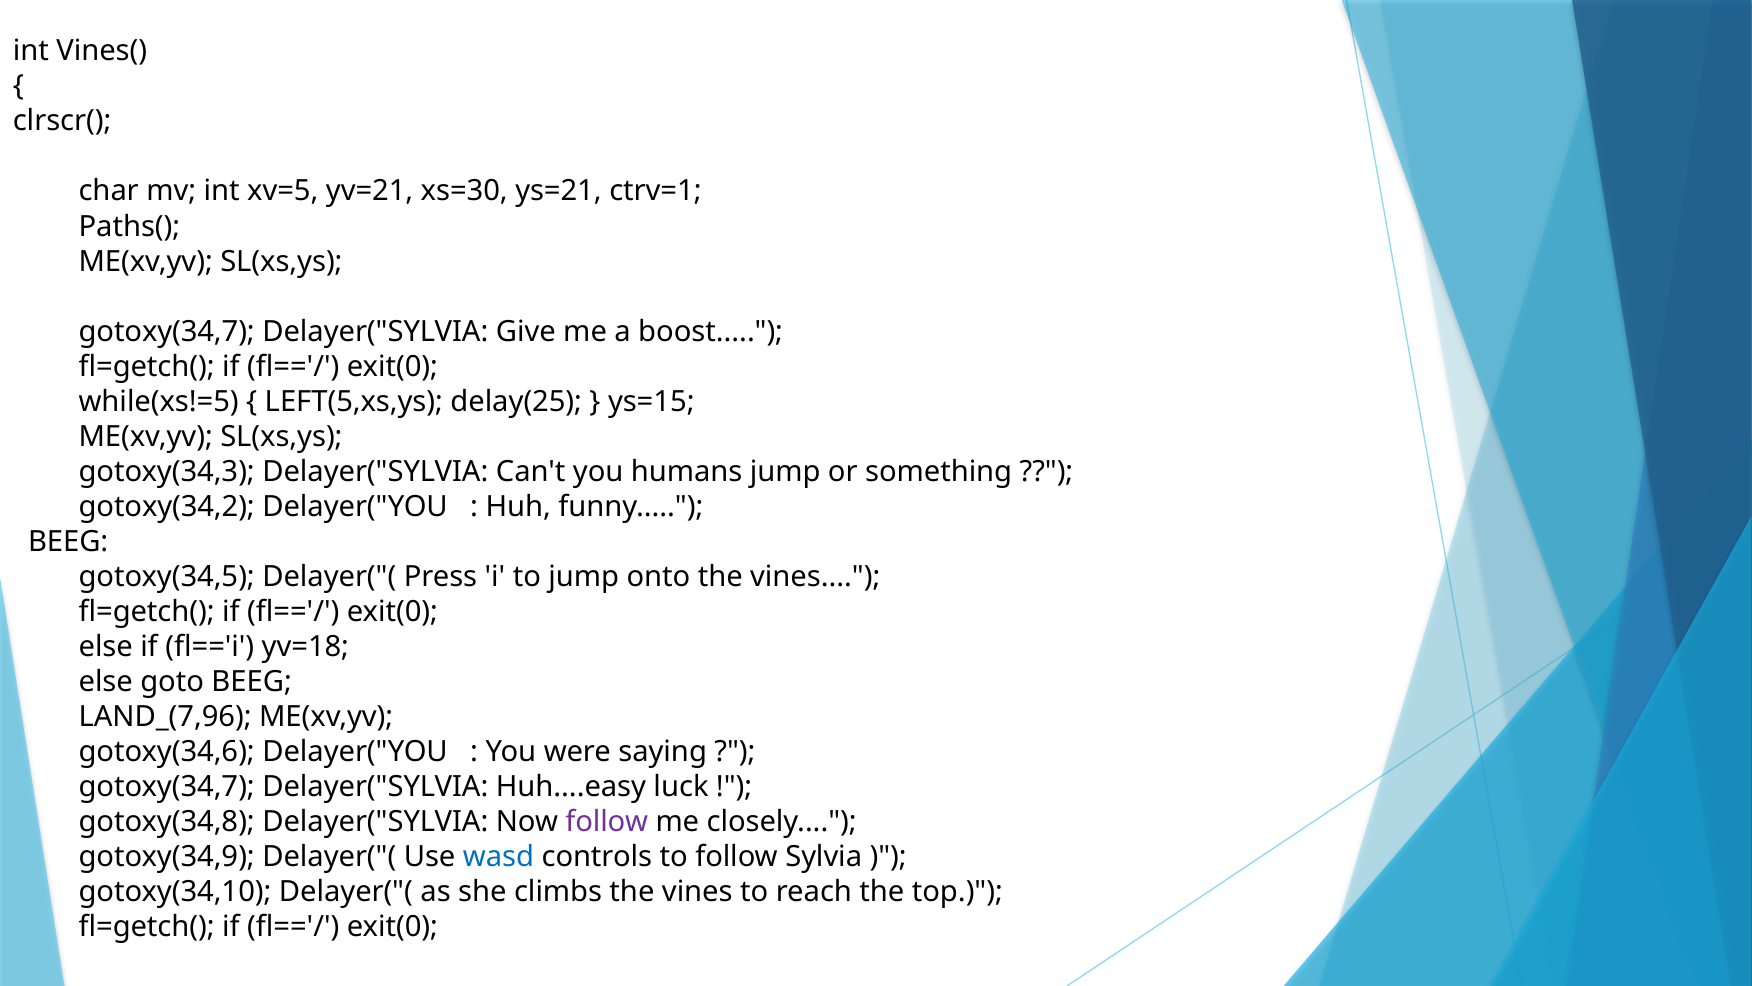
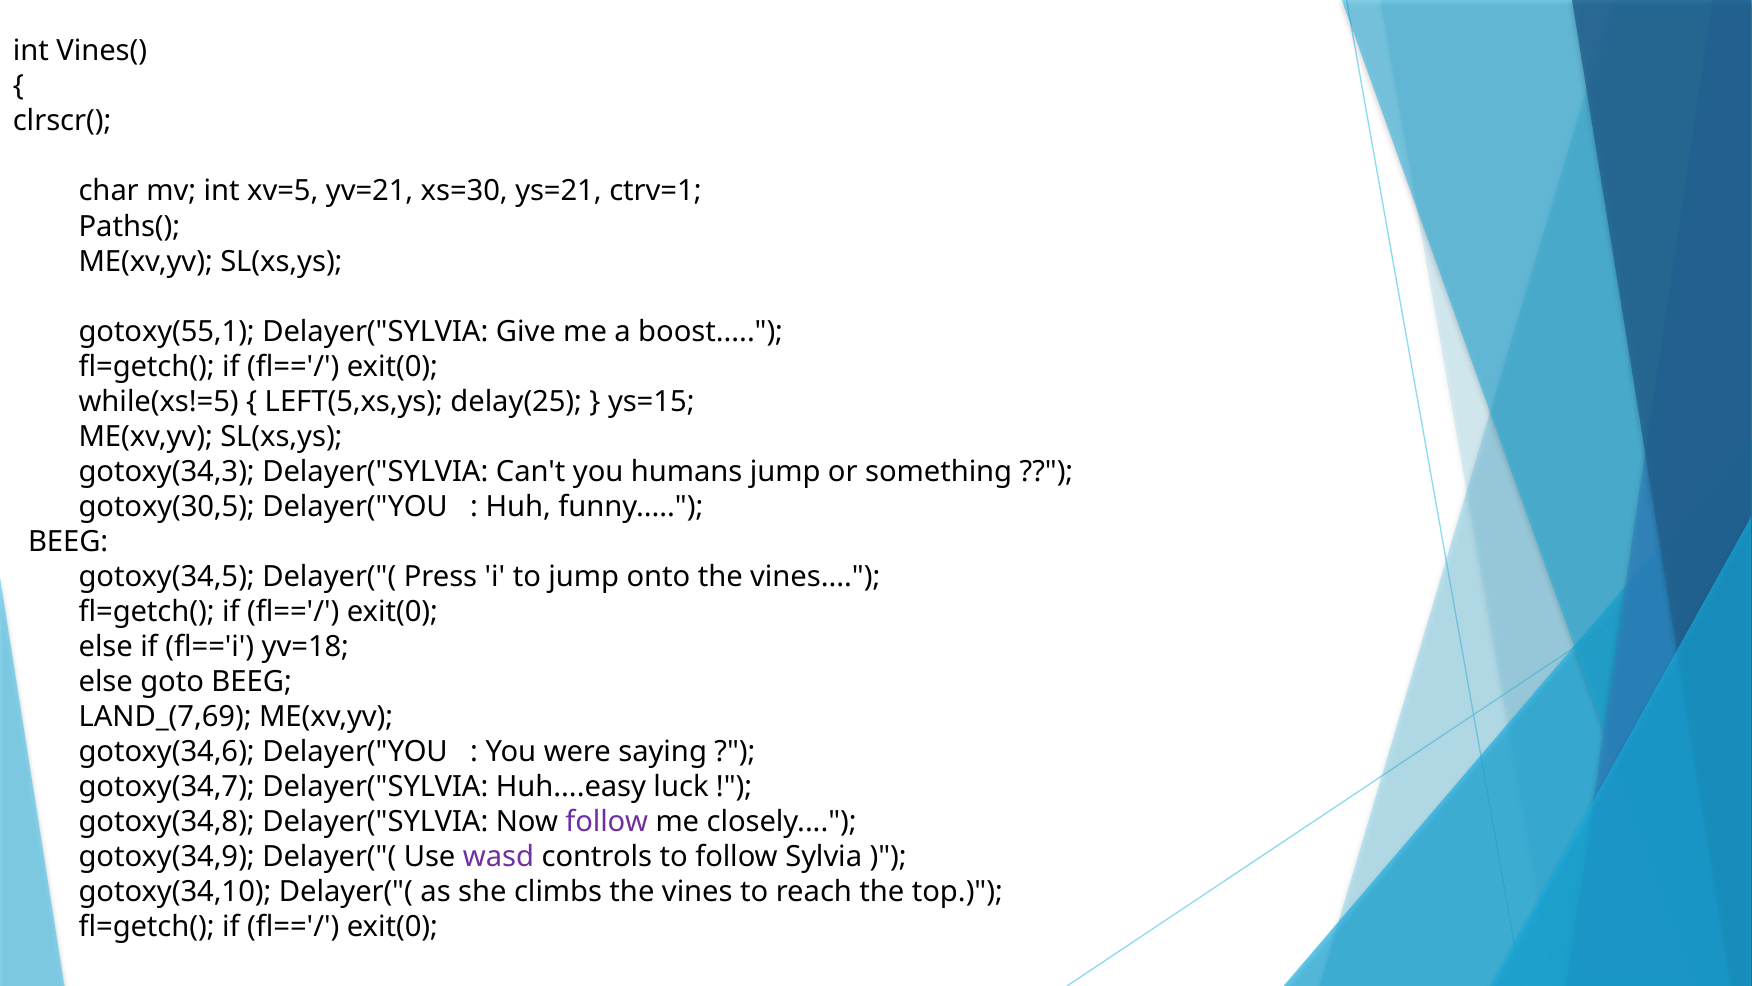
gotoxy(34,7 at (167, 331): gotoxy(34,7 -> gotoxy(55,1
gotoxy(34,2: gotoxy(34,2 -> gotoxy(30,5
LAND_(7,96: LAND_(7,96 -> LAND_(7,69
wasd colour: blue -> purple
